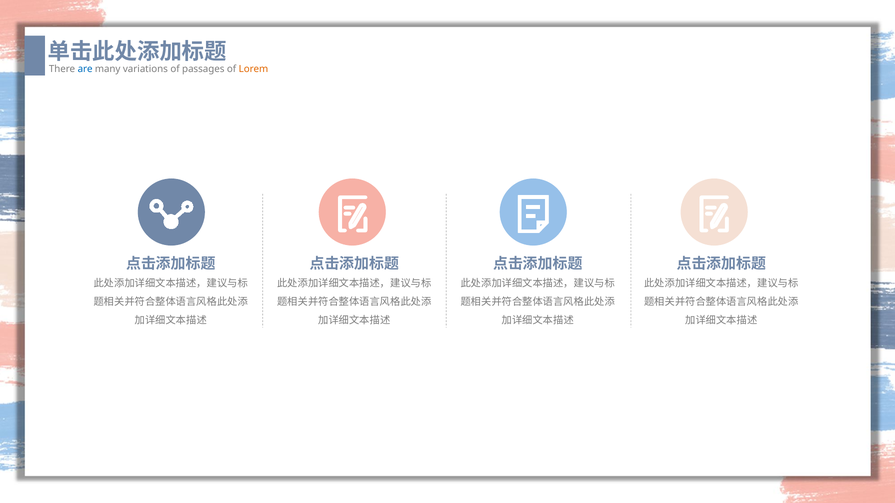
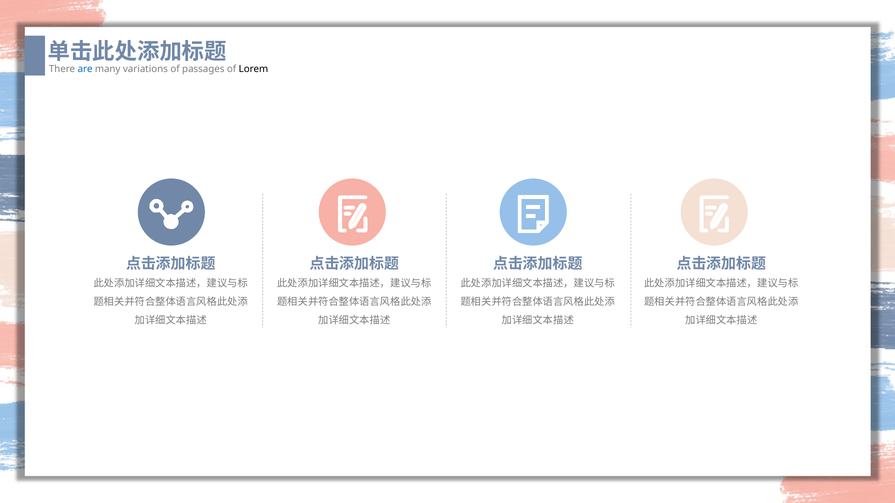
Lorem colour: orange -> black
